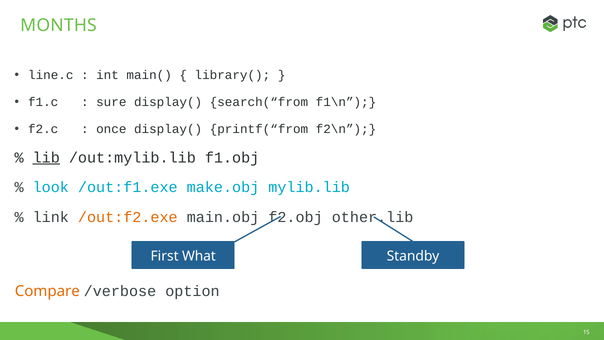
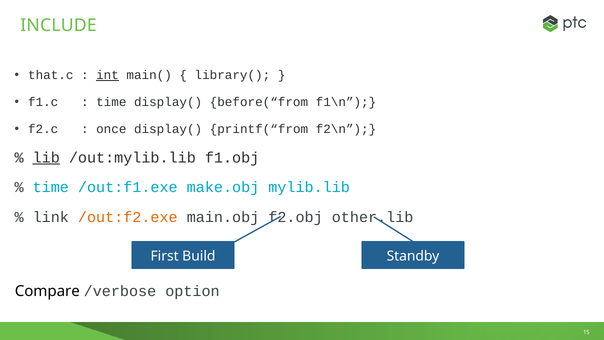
MONTHS: MONTHS -> INCLUDE
line.c: line.c -> that.c
int underline: none -> present
sure at (111, 102): sure -> time
search(“from: search(“from -> before(“from
look at (51, 187): look -> time
What: What -> Build
Compare colour: orange -> black
